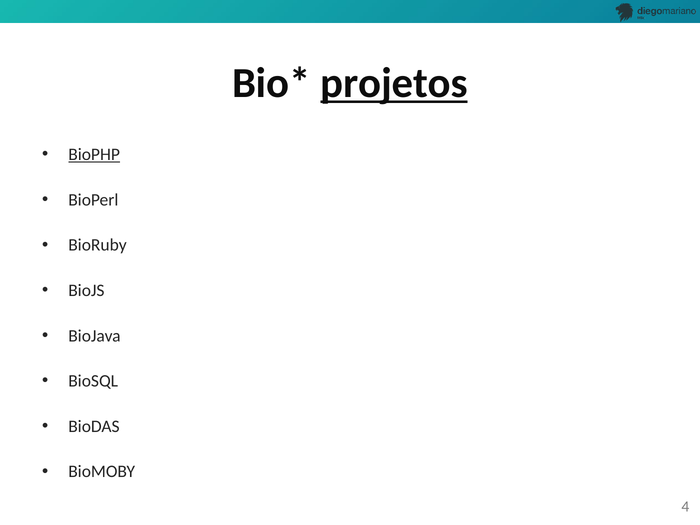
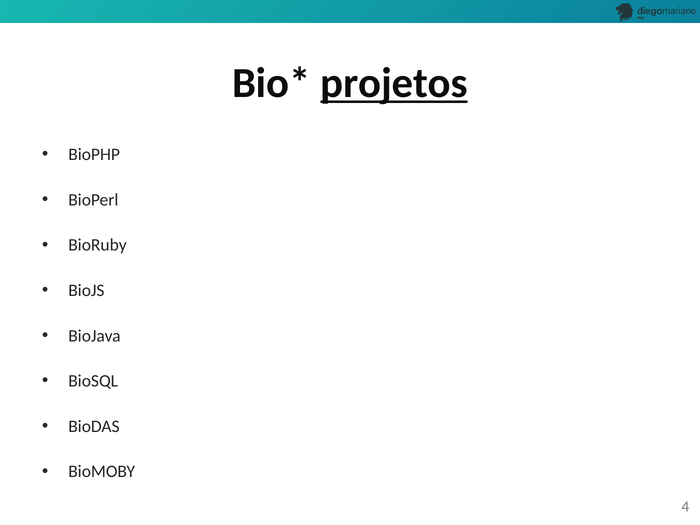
BioPHP underline: present -> none
